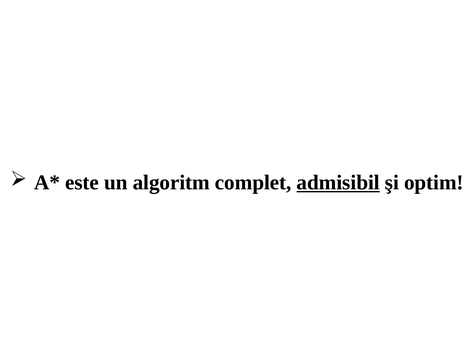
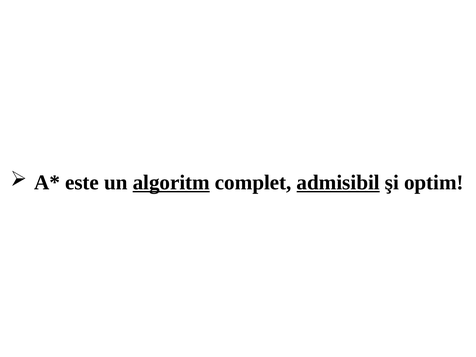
algoritm underline: none -> present
